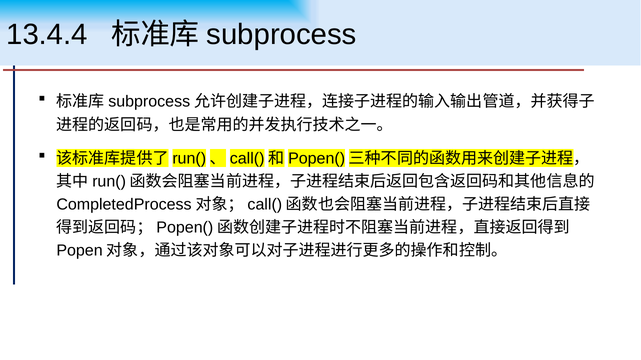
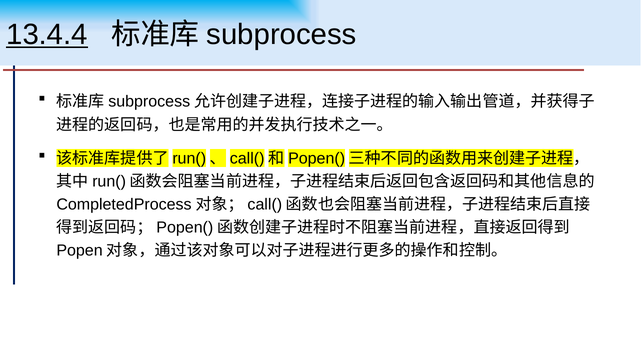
13.4.4 underline: none -> present
